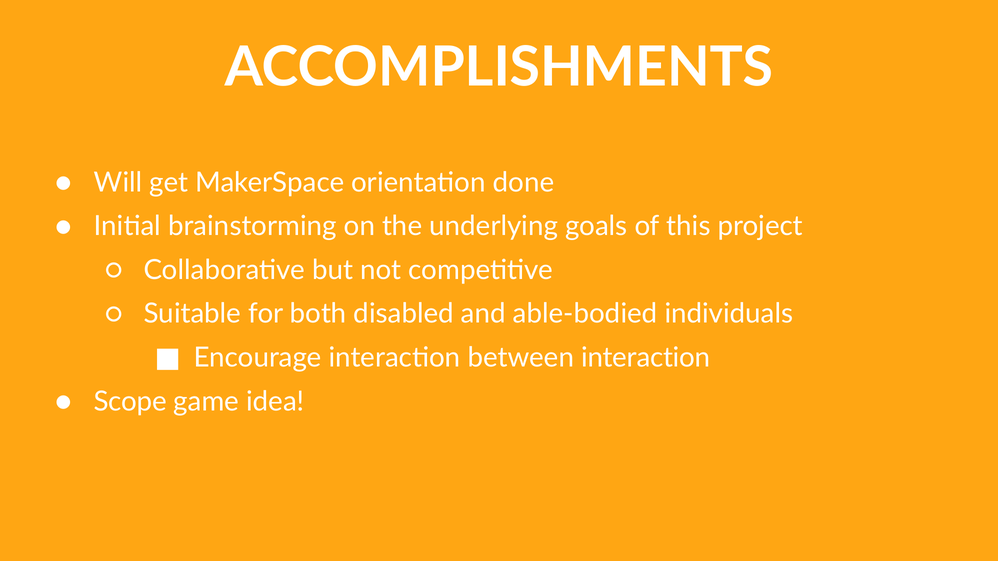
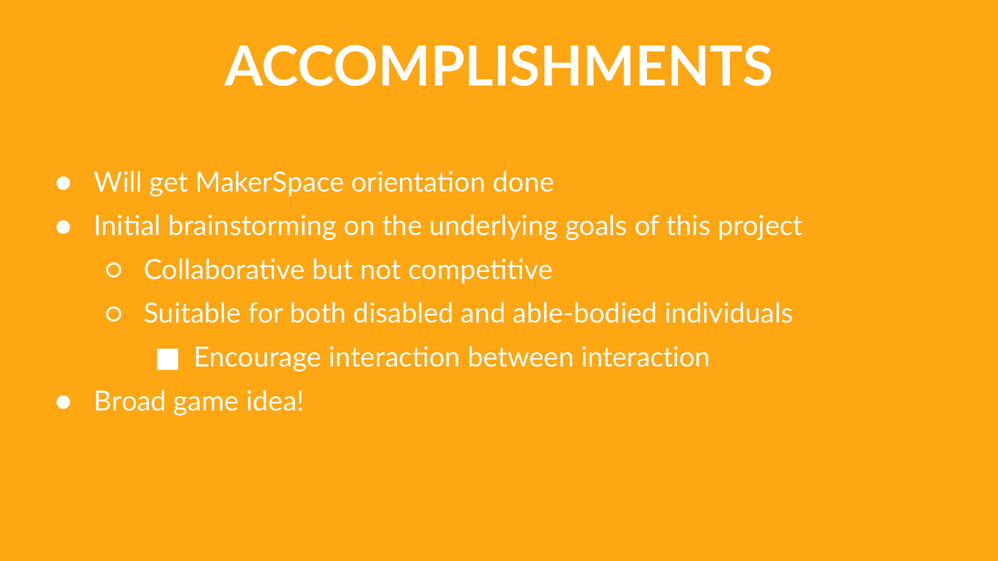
Scope: Scope -> Broad
